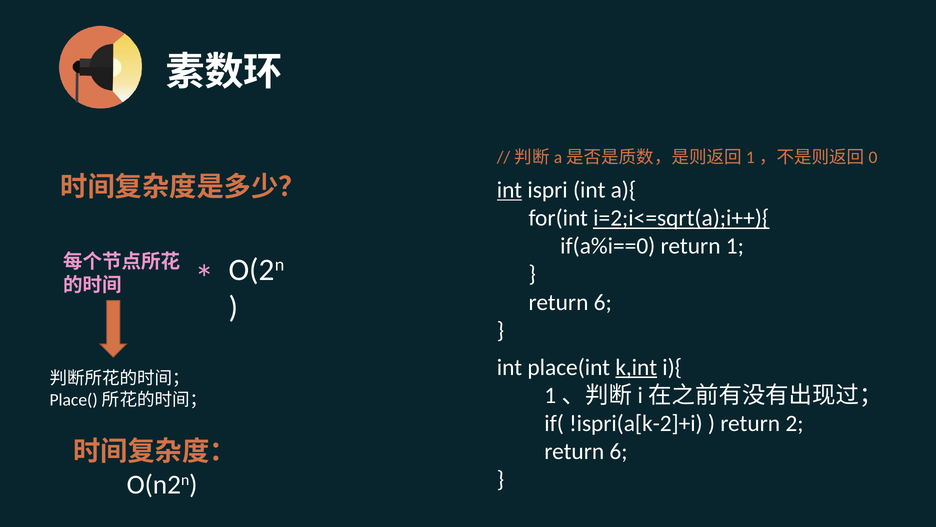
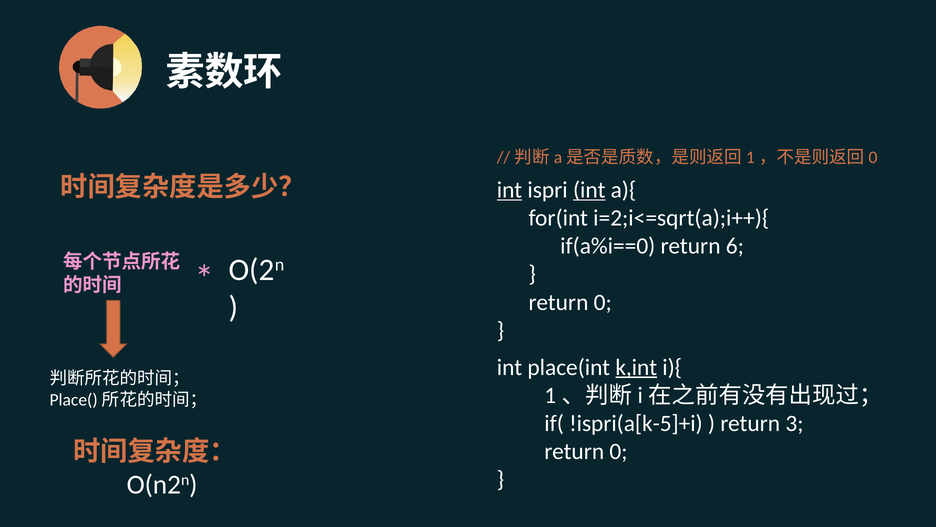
int at (589, 190) underline: none -> present
i=2;i<=sqrt(a);i++){ underline: present -> none
1: 1 -> 6
6 at (603, 302): 6 -> 0
!ispri(a[k-2]+i: !ispri(a[k-2]+i -> !ispri(a[k-5]+i
2: 2 -> 3
6 at (619, 451): 6 -> 0
